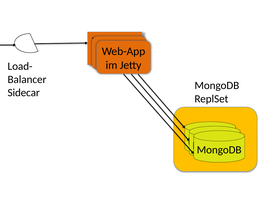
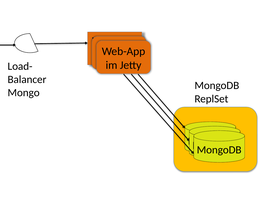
Sidecar: Sidecar -> Mongo
